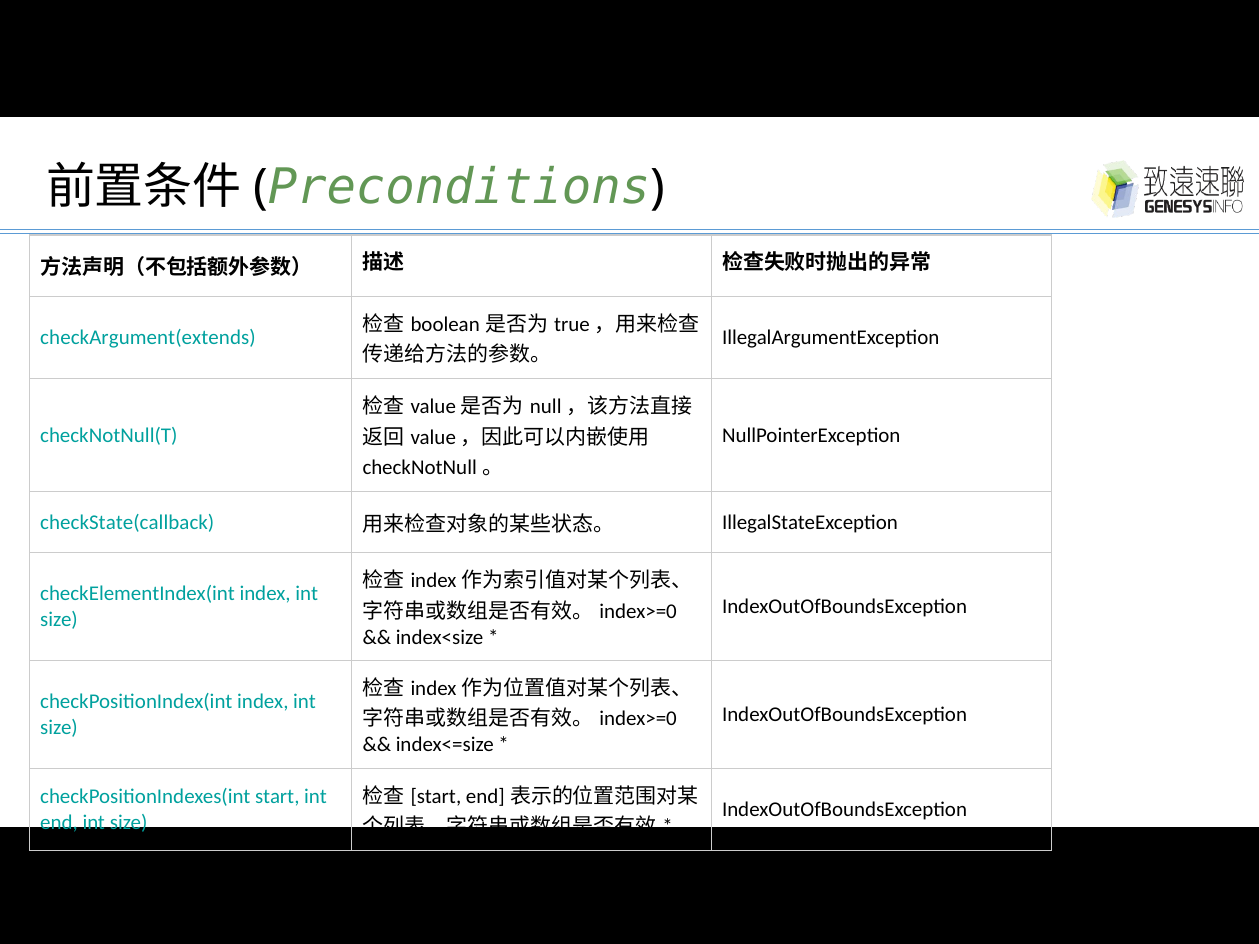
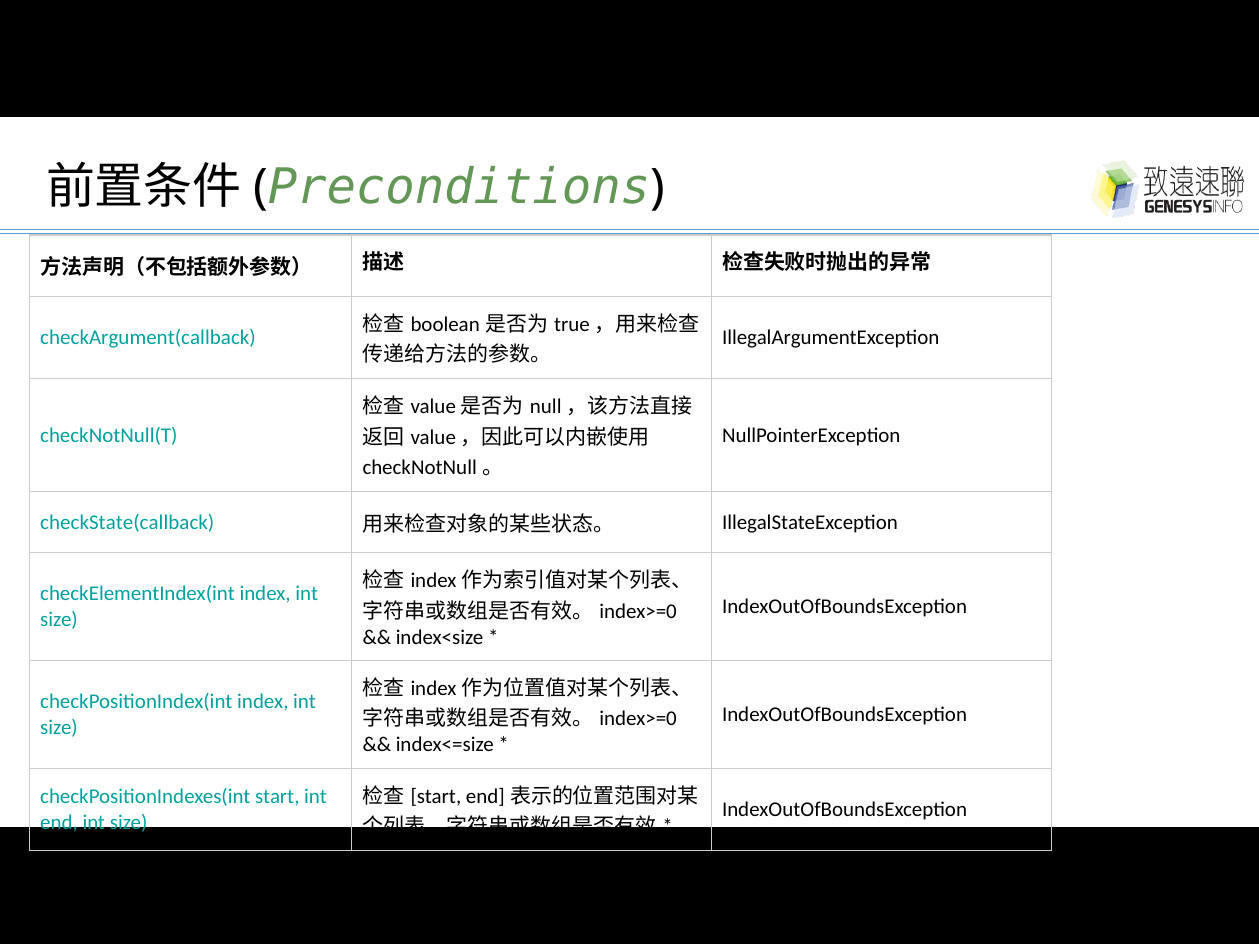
checkArgument(extends: checkArgument(extends -> checkArgument(callback
